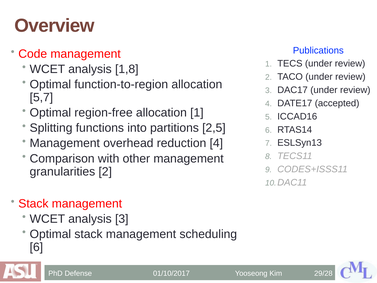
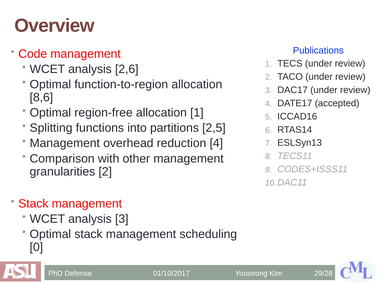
1,8: 1,8 -> 2,6
5,7: 5,7 -> 8,6
6 at (36, 247): 6 -> 0
